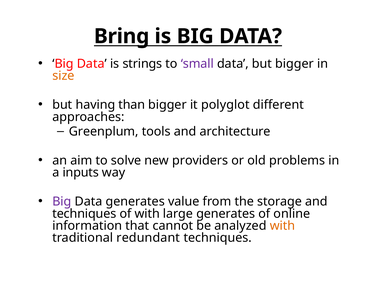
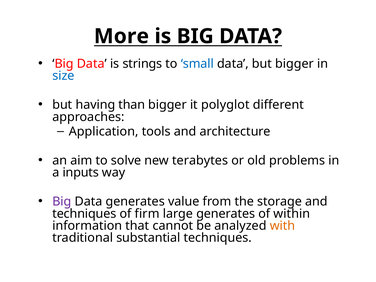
Bring: Bring -> More
small colour: purple -> blue
size colour: orange -> blue
Greenplum: Greenplum -> Application
providers: providers -> terabytes
of with: with -> firm
online: online -> within
redundant: redundant -> substantial
